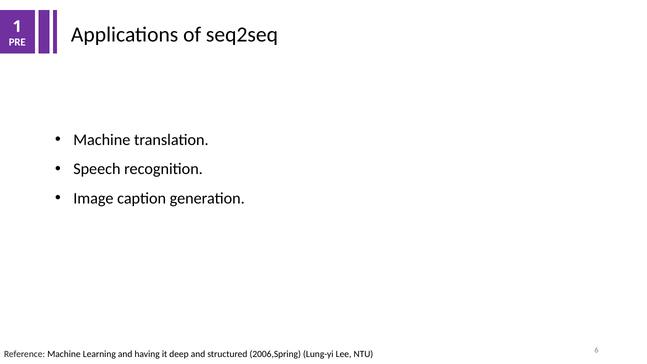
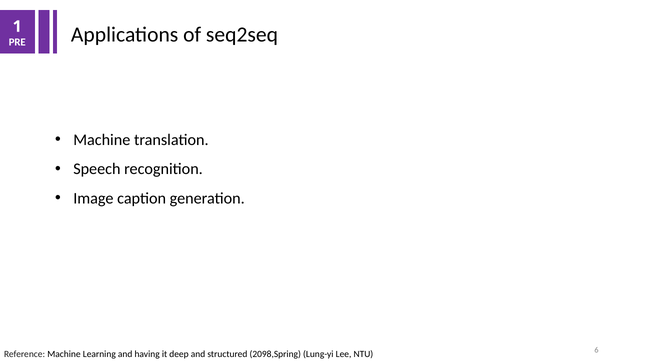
2006,Spring: 2006,Spring -> 2098,Spring
